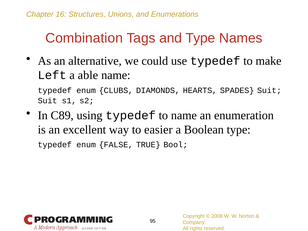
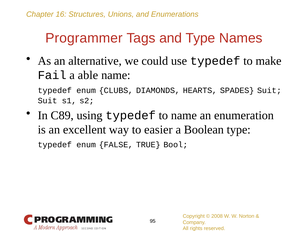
Combination: Combination -> Programmer
Left: Left -> Fail
